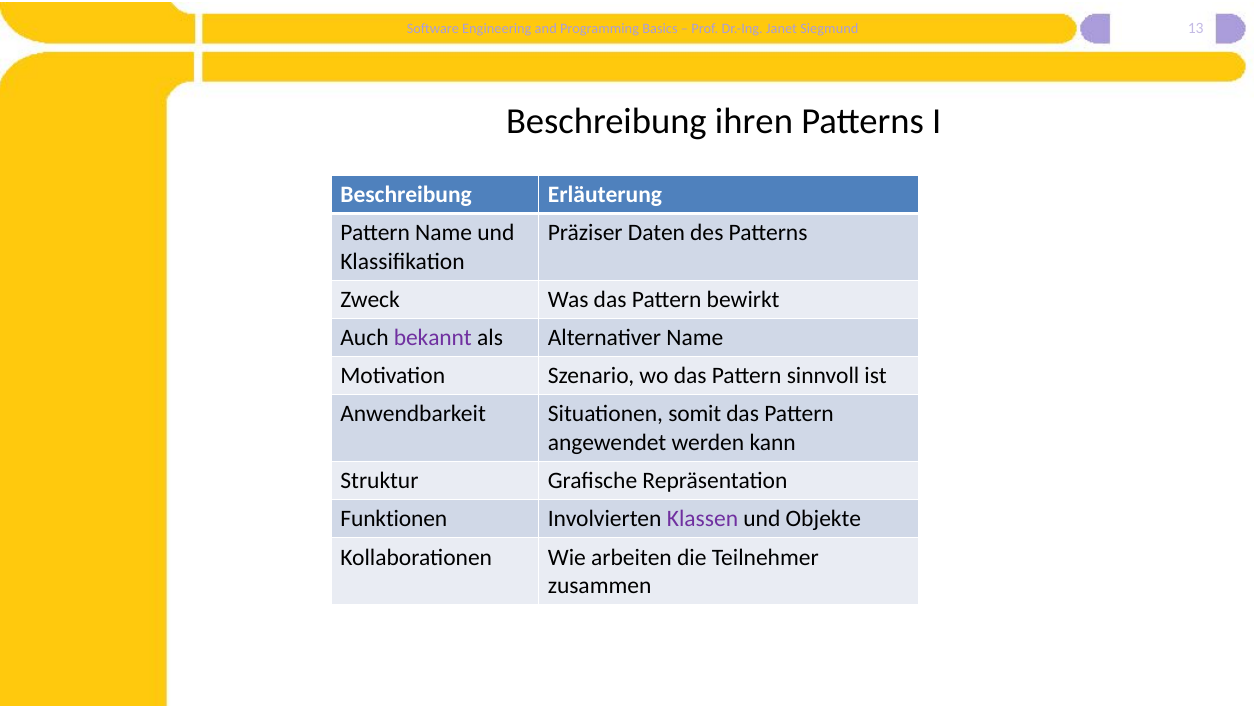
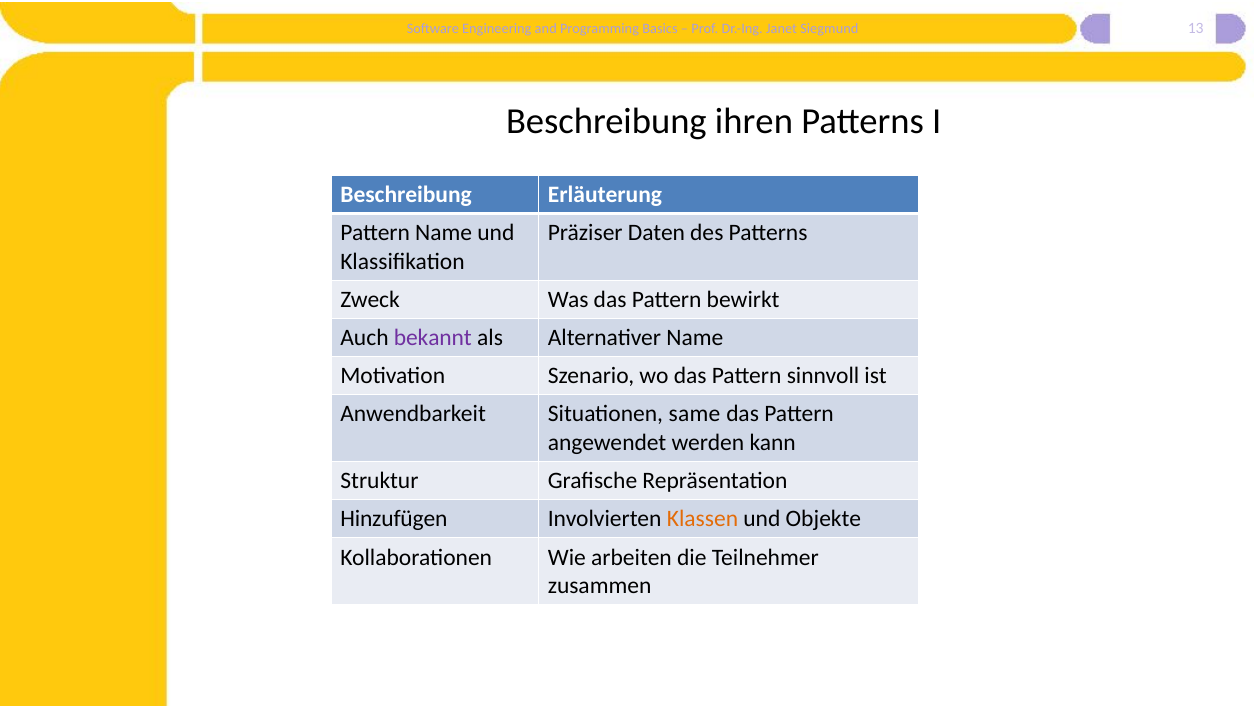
somit: somit -> same
Funktionen: Funktionen -> Hinzufügen
Klassen colour: purple -> orange
